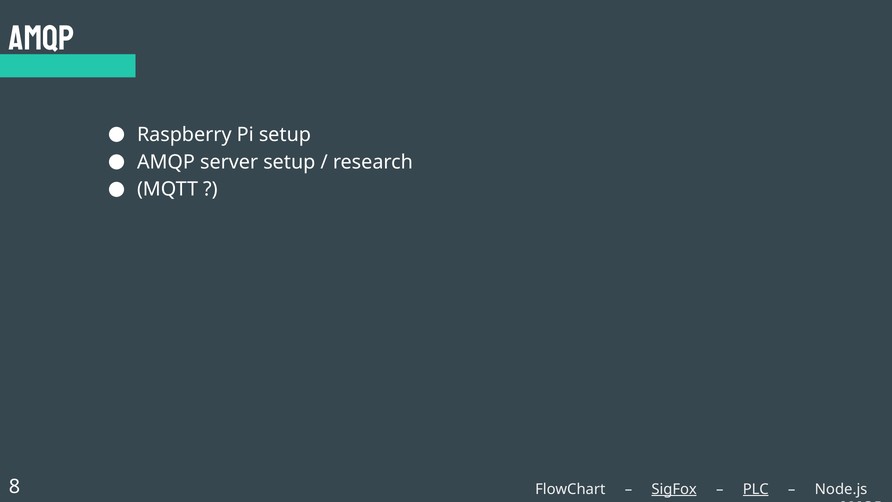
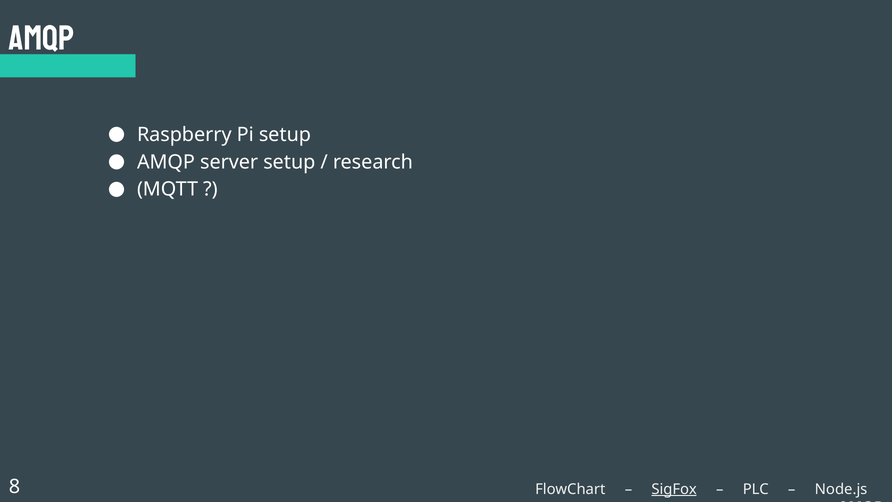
PLC underline: present -> none
